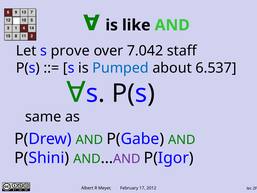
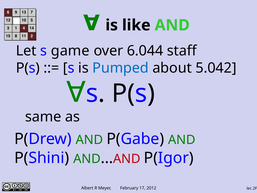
prove: prove -> game
7.042: 7.042 -> 6.044
6.537: 6.537 -> 5.042
AND at (127, 159) colour: purple -> red
